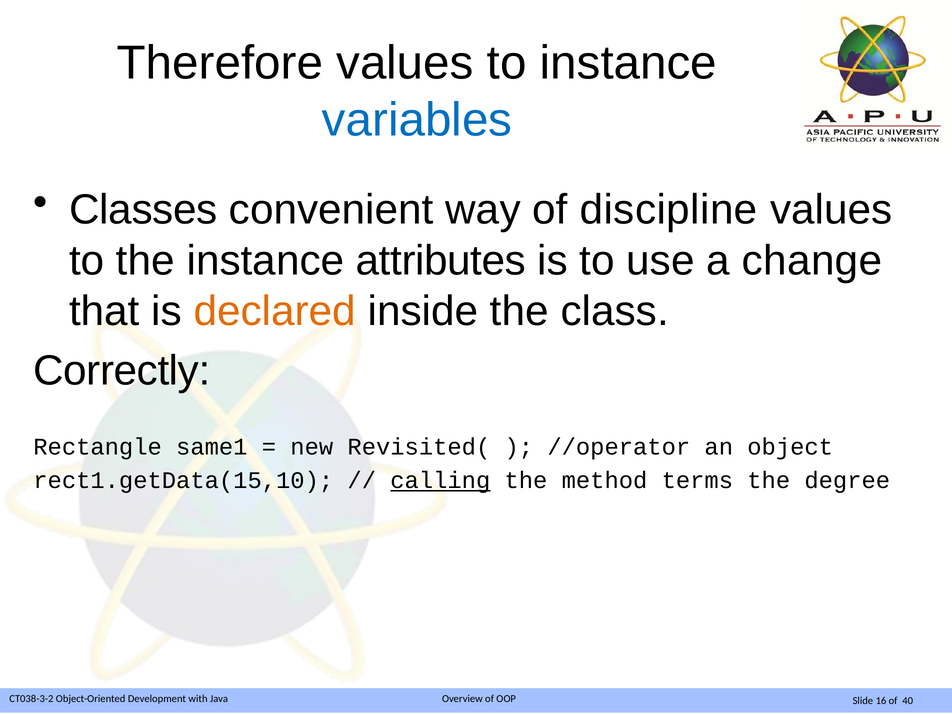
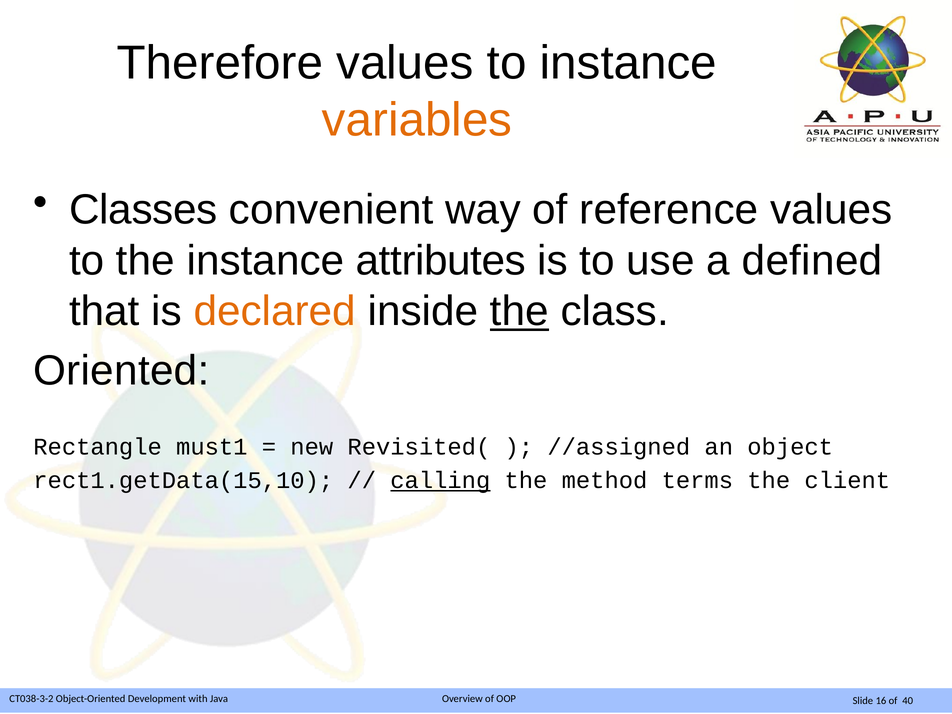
variables colour: blue -> orange
discipline: discipline -> reference
change: change -> defined
the at (519, 311) underline: none -> present
Correctly: Correctly -> Oriented
same1: same1 -> must1
//operator: //operator -> //assigned
degree: degree -> client
